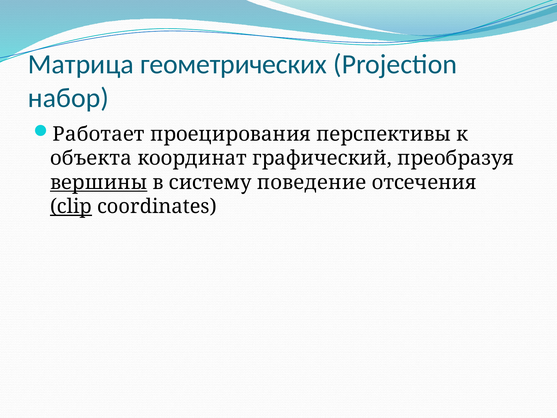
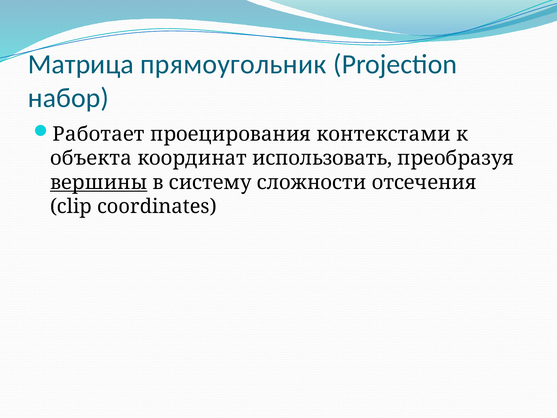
геометрических: геометрических -> прямоугольник
перспективы: перспективы -> контекстами
графический: графический -> использовать
поведение: поведение -> сложности
clip underline: present -> none
